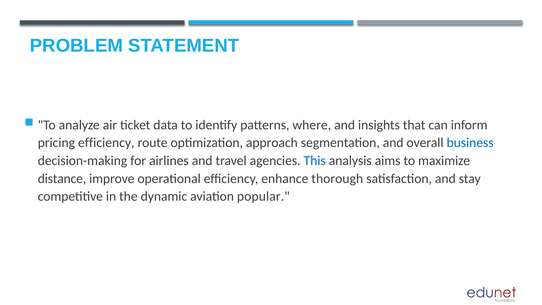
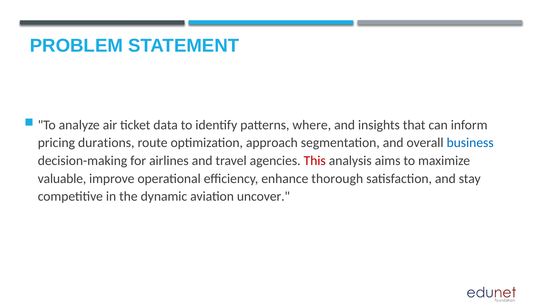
pricing efficiency: efficiency -> durations
This colour: blue -> red
distance: distance -> valuable
popular: popular -> uncover
